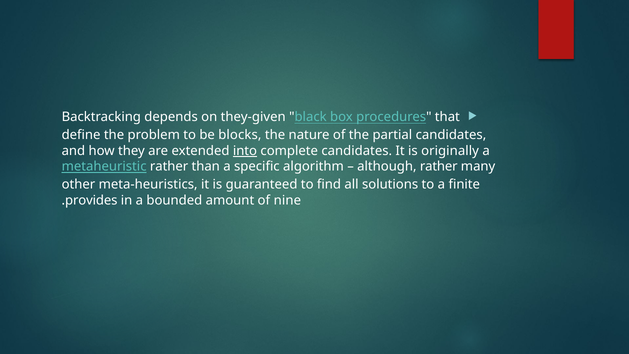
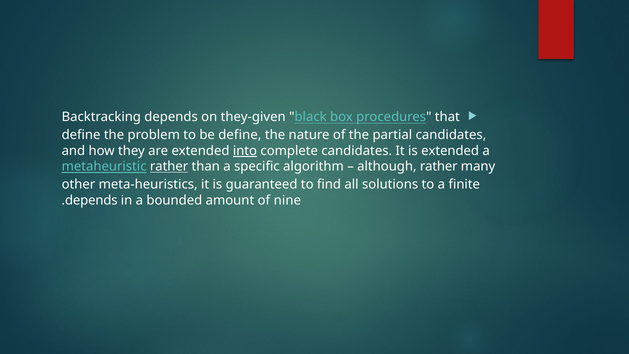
be blocks: blocks -> define
is originally: originally -> extended
rather at (169, 166) underline: none -> present
provides at (91, 200): provides -> depends
